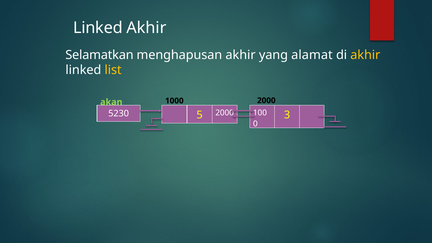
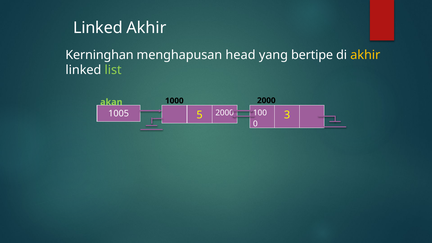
Selamatkan: Selamatkan -> Kerninghan
menghapusan akhir: akhir -> head
alamat: alamat -> bertipe
list colour: yellow -> light green
5230: 5230 -> 1005
